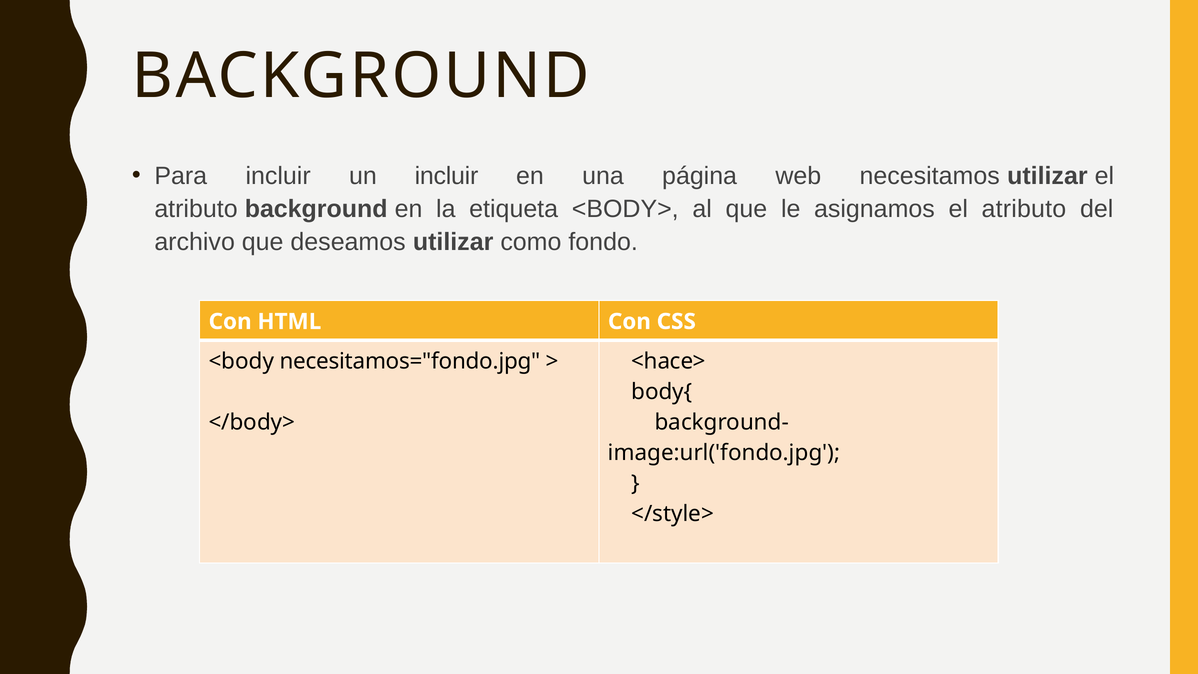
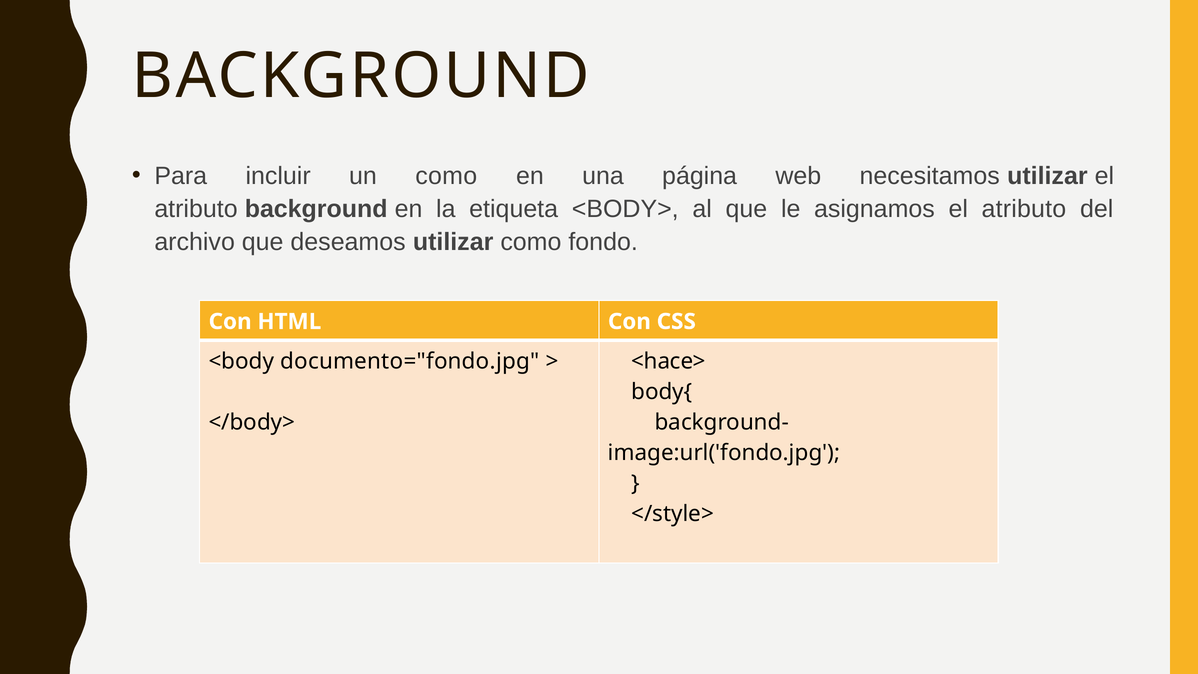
un incluir: incluir -> como
necesitamos="fondo.jpg: necesitamos="fondo.jpg -> documento="fondo.jpg
